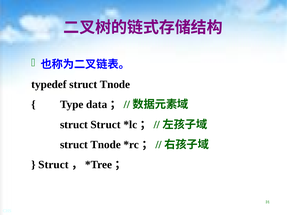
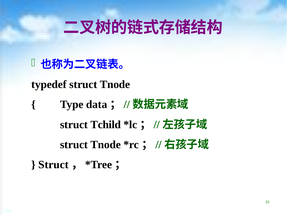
struct Struct: Struct -> Tchild
